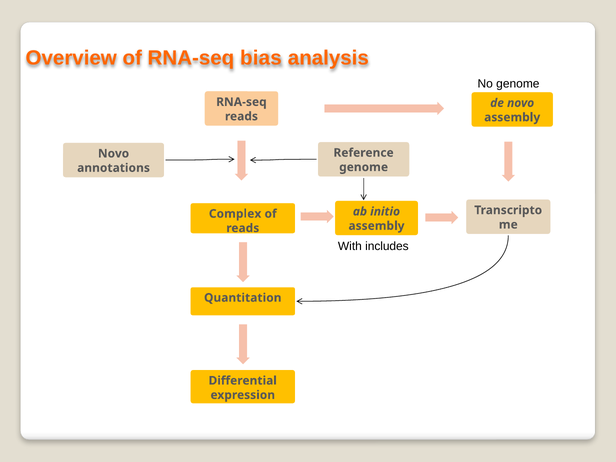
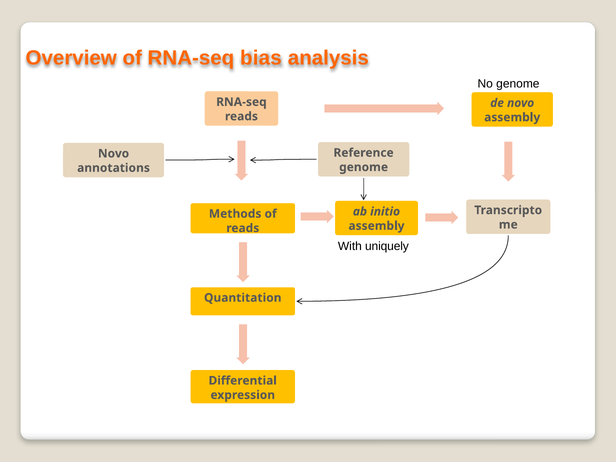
Complex: Complex -> Methods
includes: includes -> uniquely
